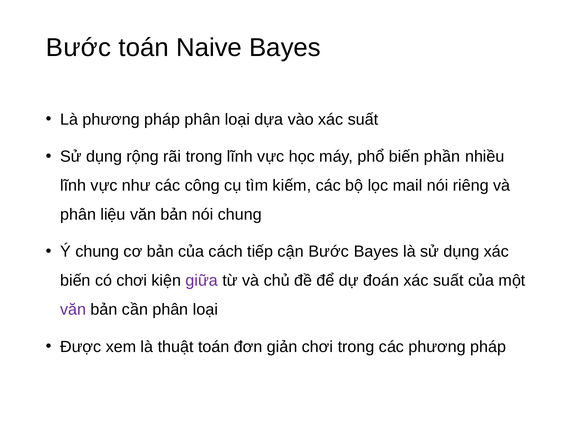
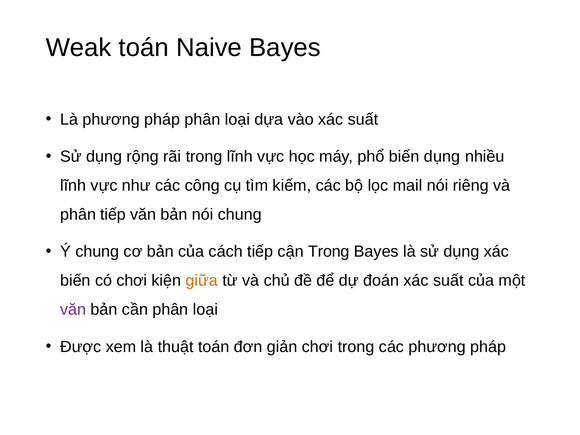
Bước at (78, 48): Bước -> Weak
biến phần: phần -> dụng
phân liệu: liệu -> tiếp
cận Bước: Bước -> Trong
giữa colour: purple -> orange
